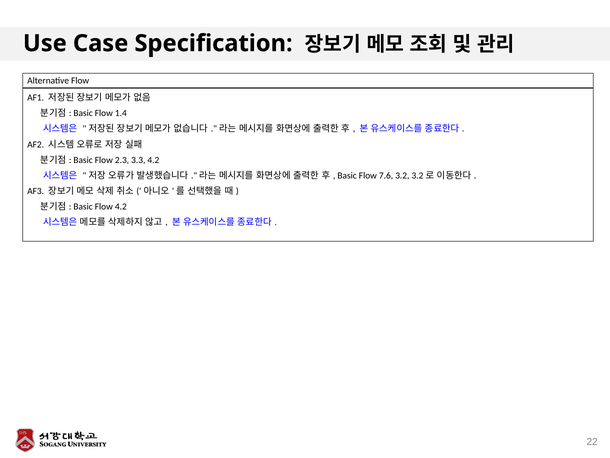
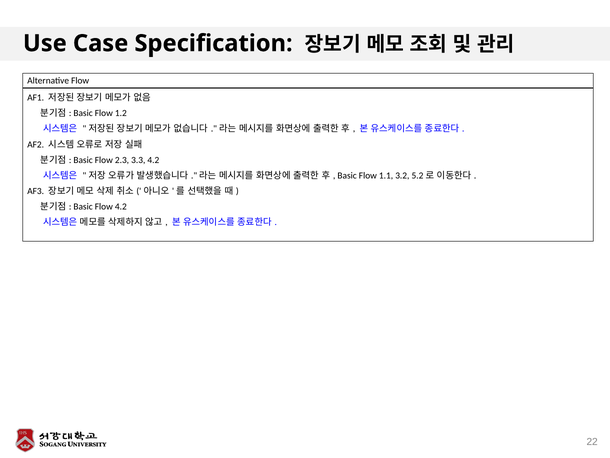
1.4: 1.4 -> 1.2
7.6: 7.6 -> 1.1
3.2 3.2: 3.2 -> 5.2
